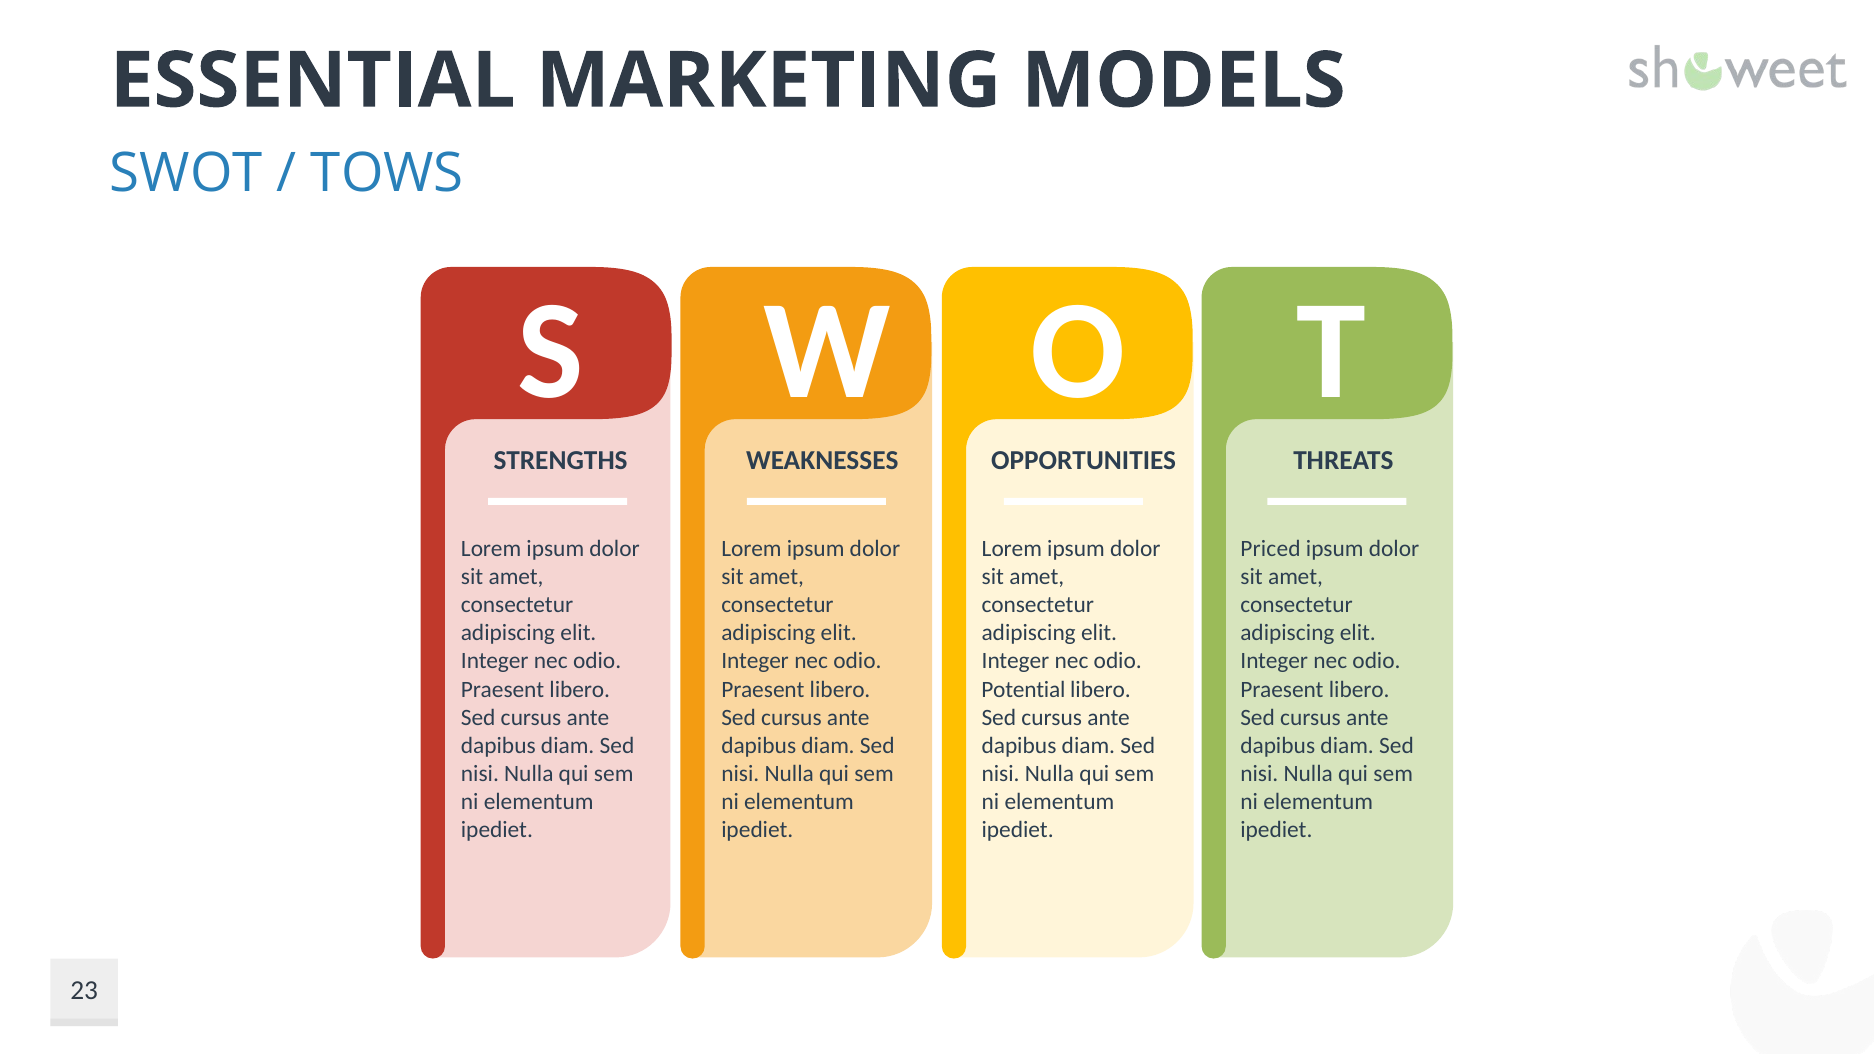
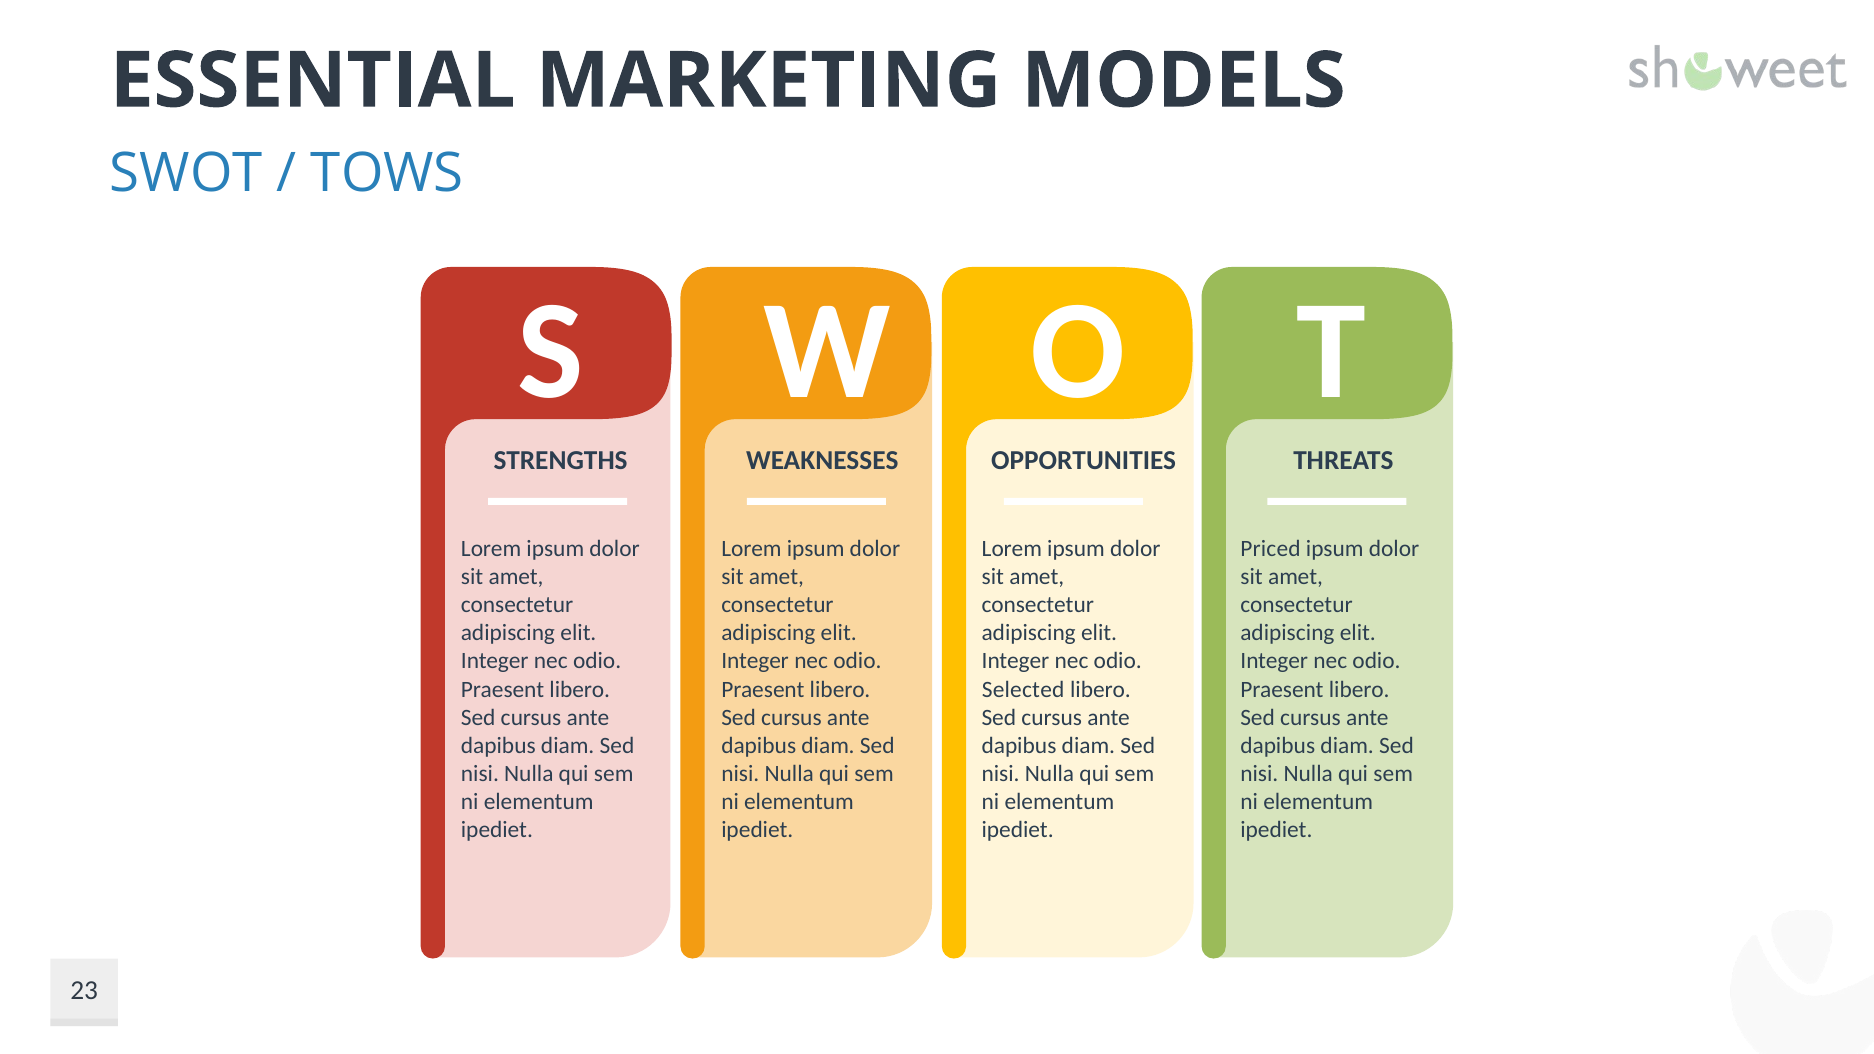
Potential: Potential -> Selected
